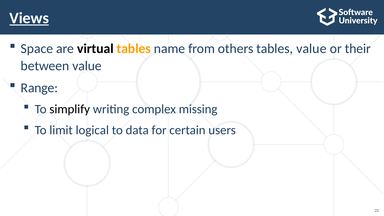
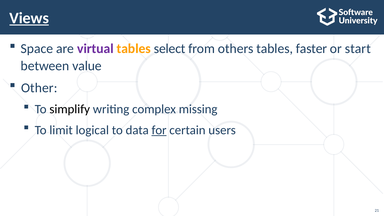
virtual colour: black -> purple
name: name -> select
tables value: value -> faster
their: their -> start
Range: Range -> Other
for underline: none -> present
